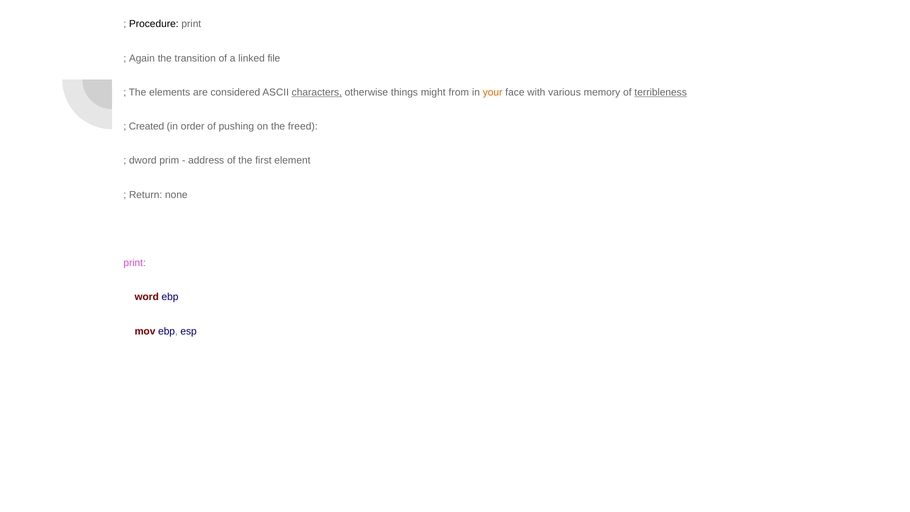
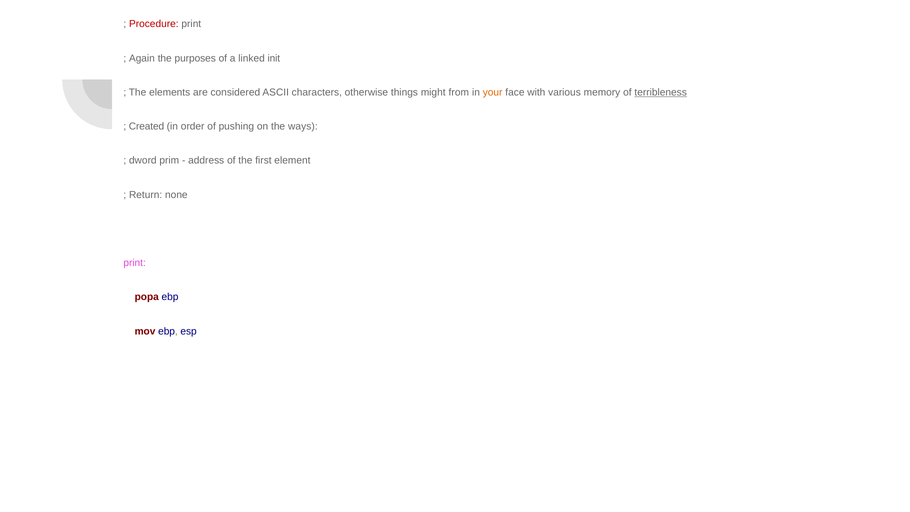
Procedure colour: black -> red
transition: transition -> purposes
file: file -> init
characters underline: present -> none
freed: freed -> ways
word: word -> popa
